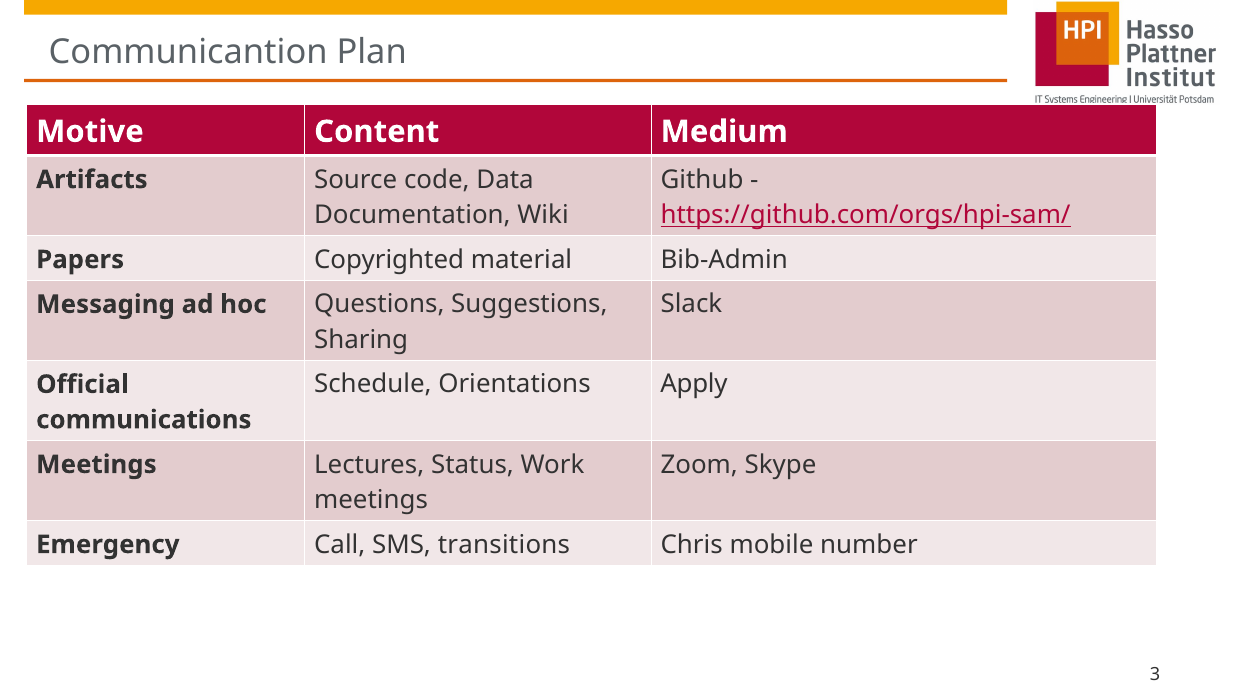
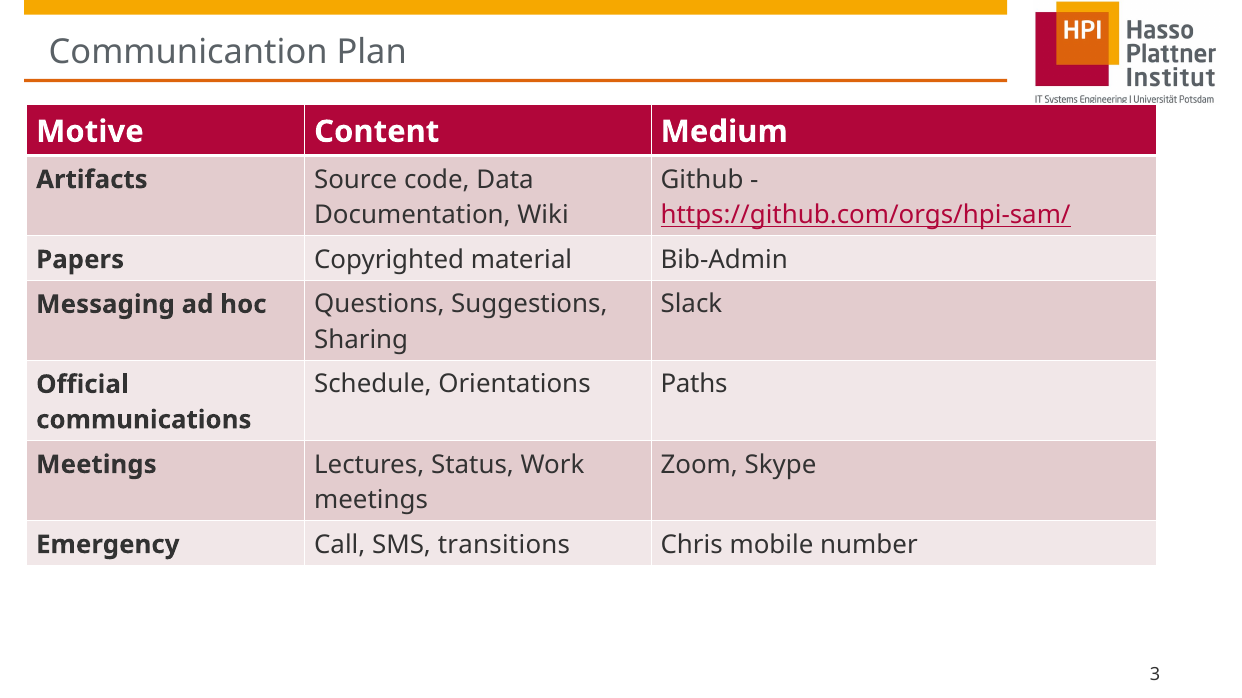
Apply: Apply -> Paths
